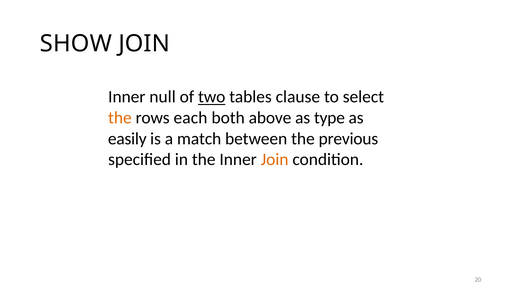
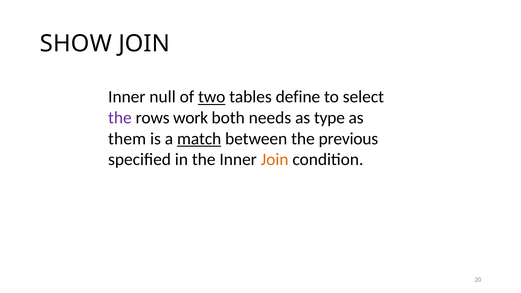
clause: clause -> define
the at (120, 118) colour: orange -> purple
each: each -> work
above: above -> needs
easily: easily -> them
match underline: none -> present
